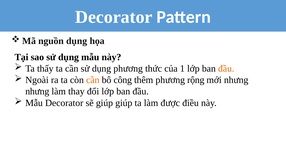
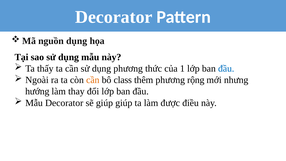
đầu at (226, 68) colour: orange -> blue
công: công -> class
nhưng at (37, 91): nhưng -> hướng
